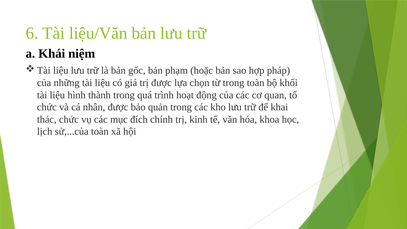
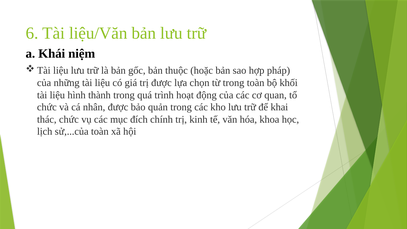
phạm: phạm -> thuộc
